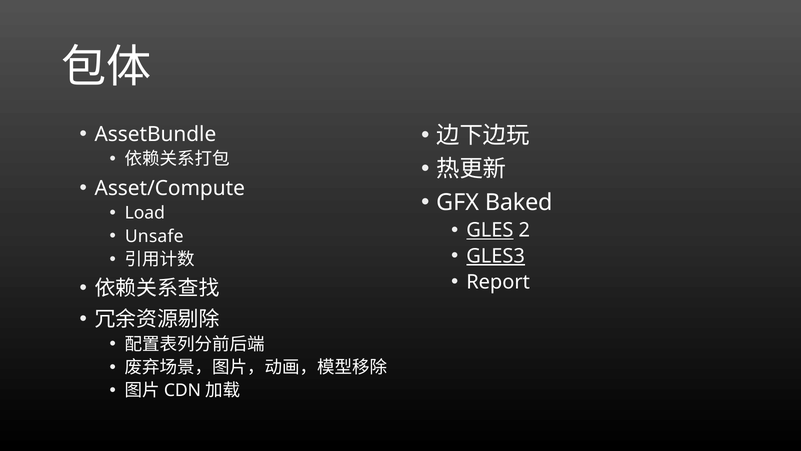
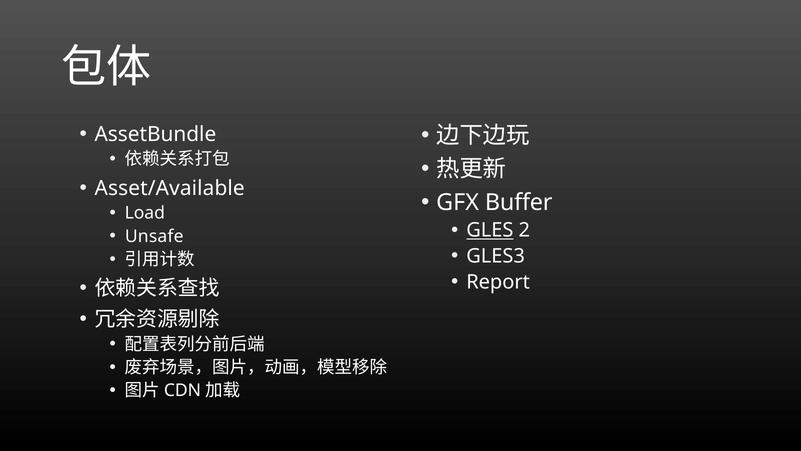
Asset/Compute: Asset/Compute -> Asset/Available
Baked: Baked -> Buffer
GLES3 underline: present -> none
